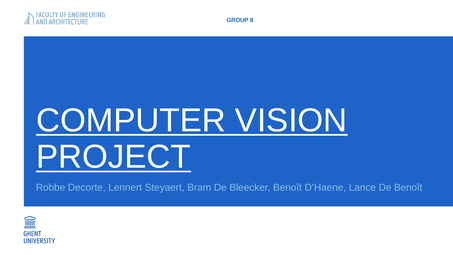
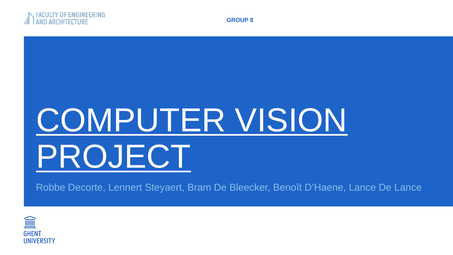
De Benoît: Benoît -> Lance
